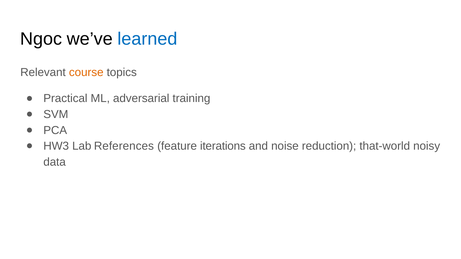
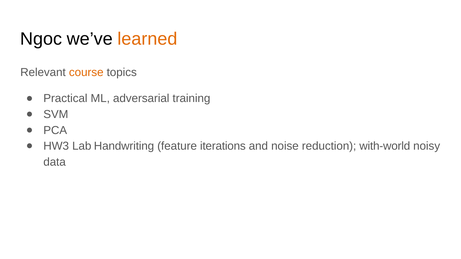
learned colour: blue -> orange
References: References -> Handwriting
that-world: that-world -> with-world
